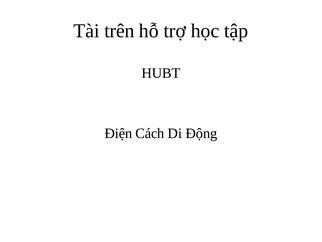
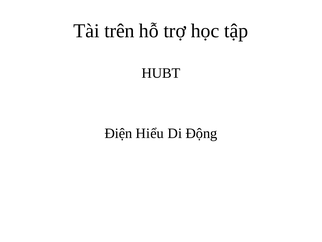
Cách: Cách -> Hiểu
